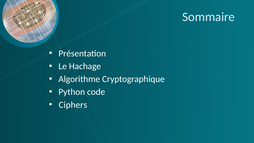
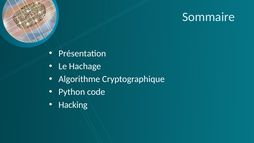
Ciphers: Ciphers -> Hacking
